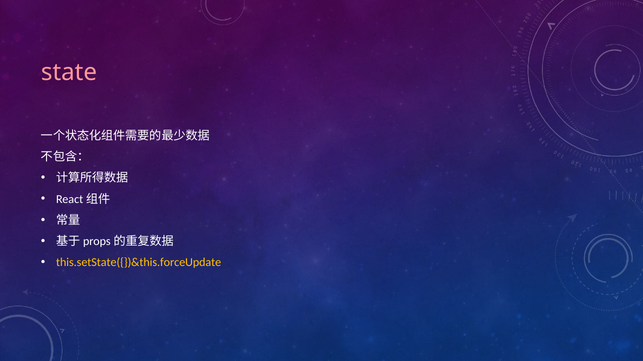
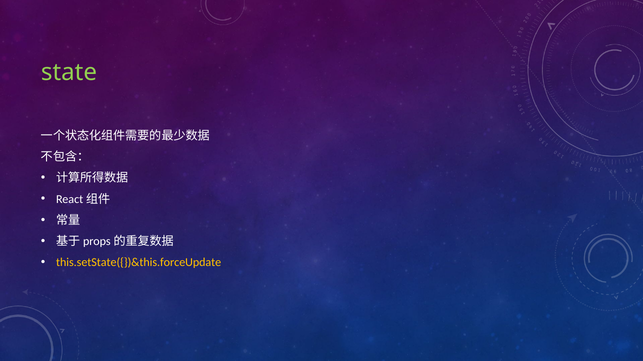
state colour: pink -> light green
